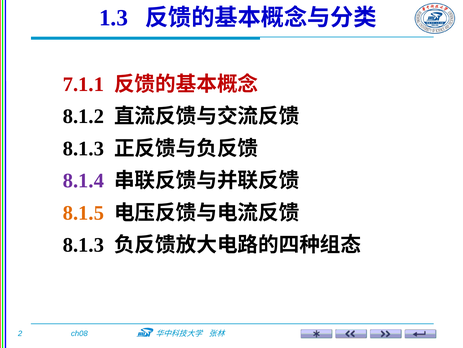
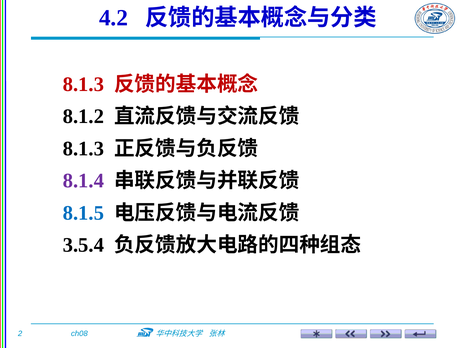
1.3: 1.3 -> 4.2
7.1.1 at (83, 84): 7.1.1 -> 8.1.3
8.1.5 colour: orange -> blue
8.1.3 at (83, 245): 8.1.3 -> 3.5.4
